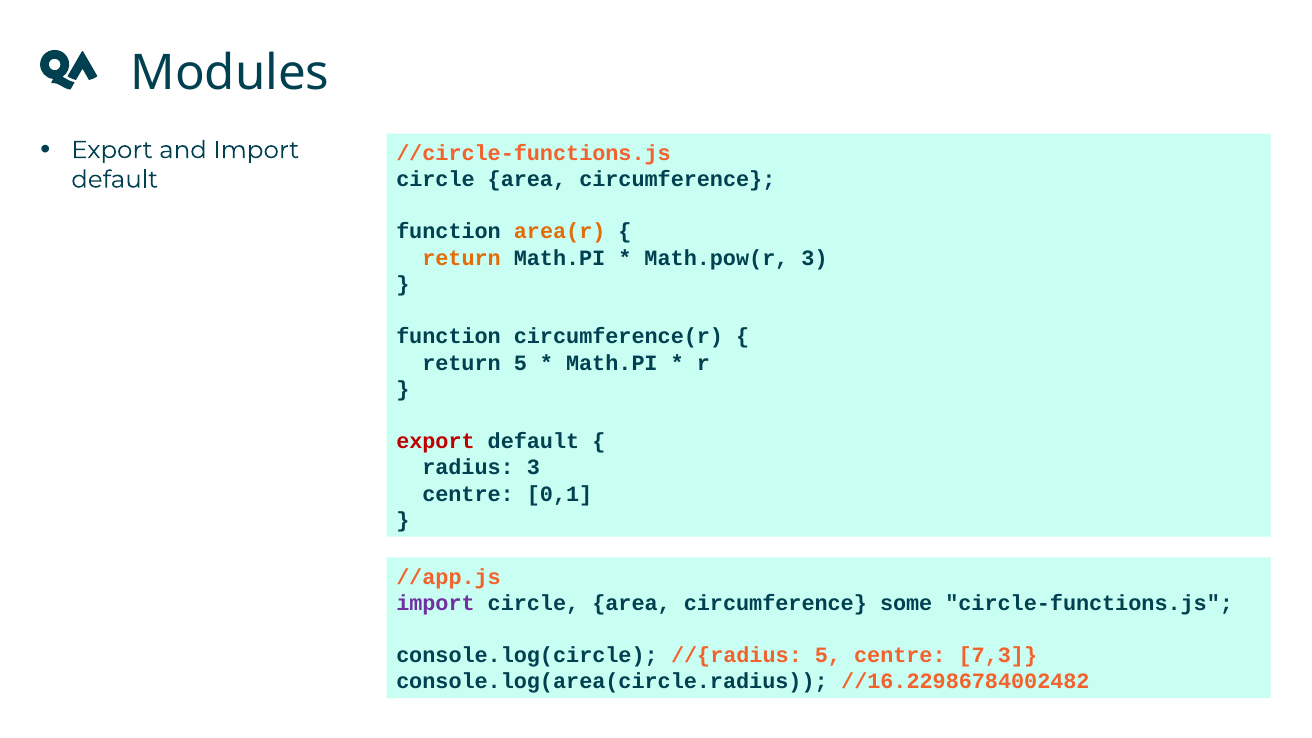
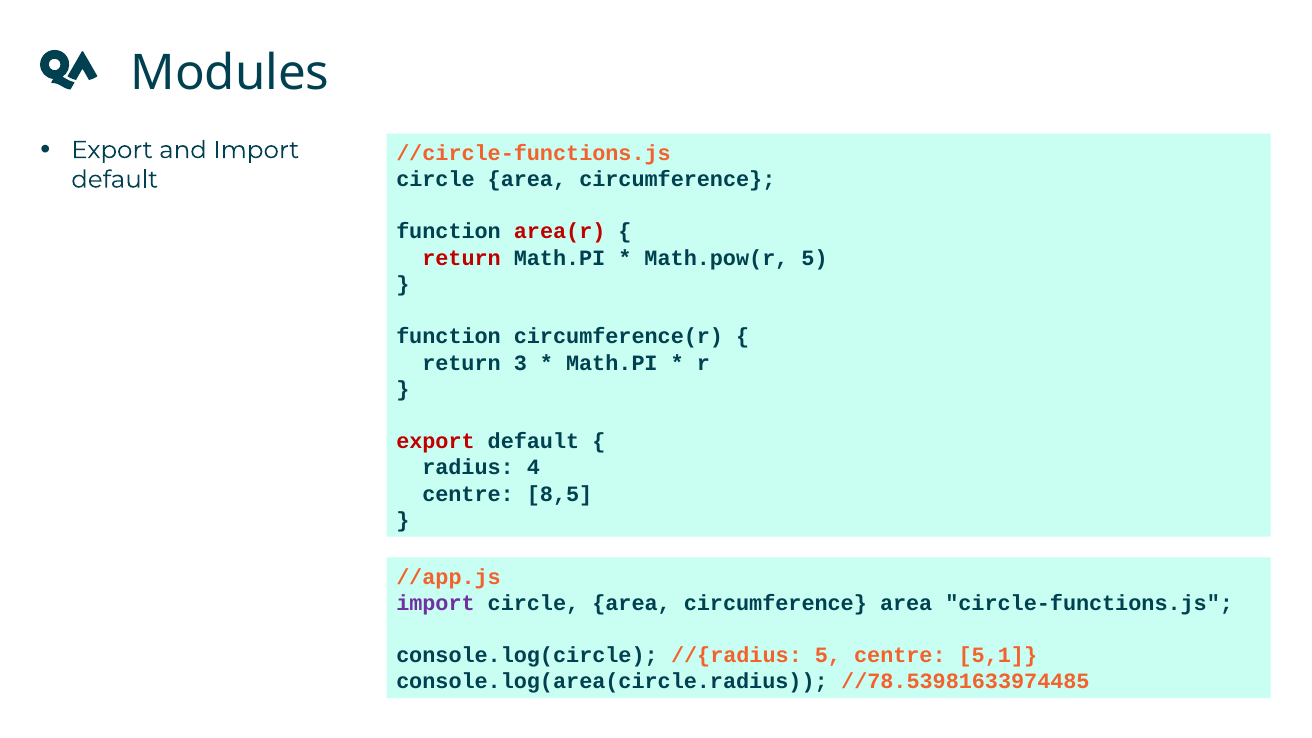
area(r colour: orange -> red
return at (462, 258) colour: orange -> red
Math.pow(r 3: 3 -> 5
return 5: 5 -> 3
radius 3: 3 -> 4
0,1: 0,1 -> 8,5
circumference some: some -> area
7,3: 7,3 -> 5,1
//16.22986784002482: //16.22986784002482 -> //78.53981633974485
